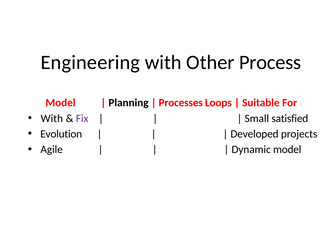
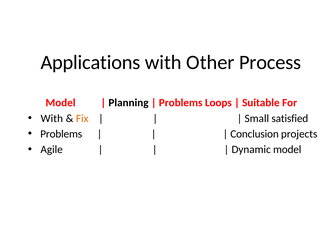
Engineering: Engineering -> Applications
Processes at (181, 103): Processes -> Problems
Fix colour: purple -> orange
Evolution at (61, 134): Evolution -> Problems
Developed: Developed -> Conclusion
